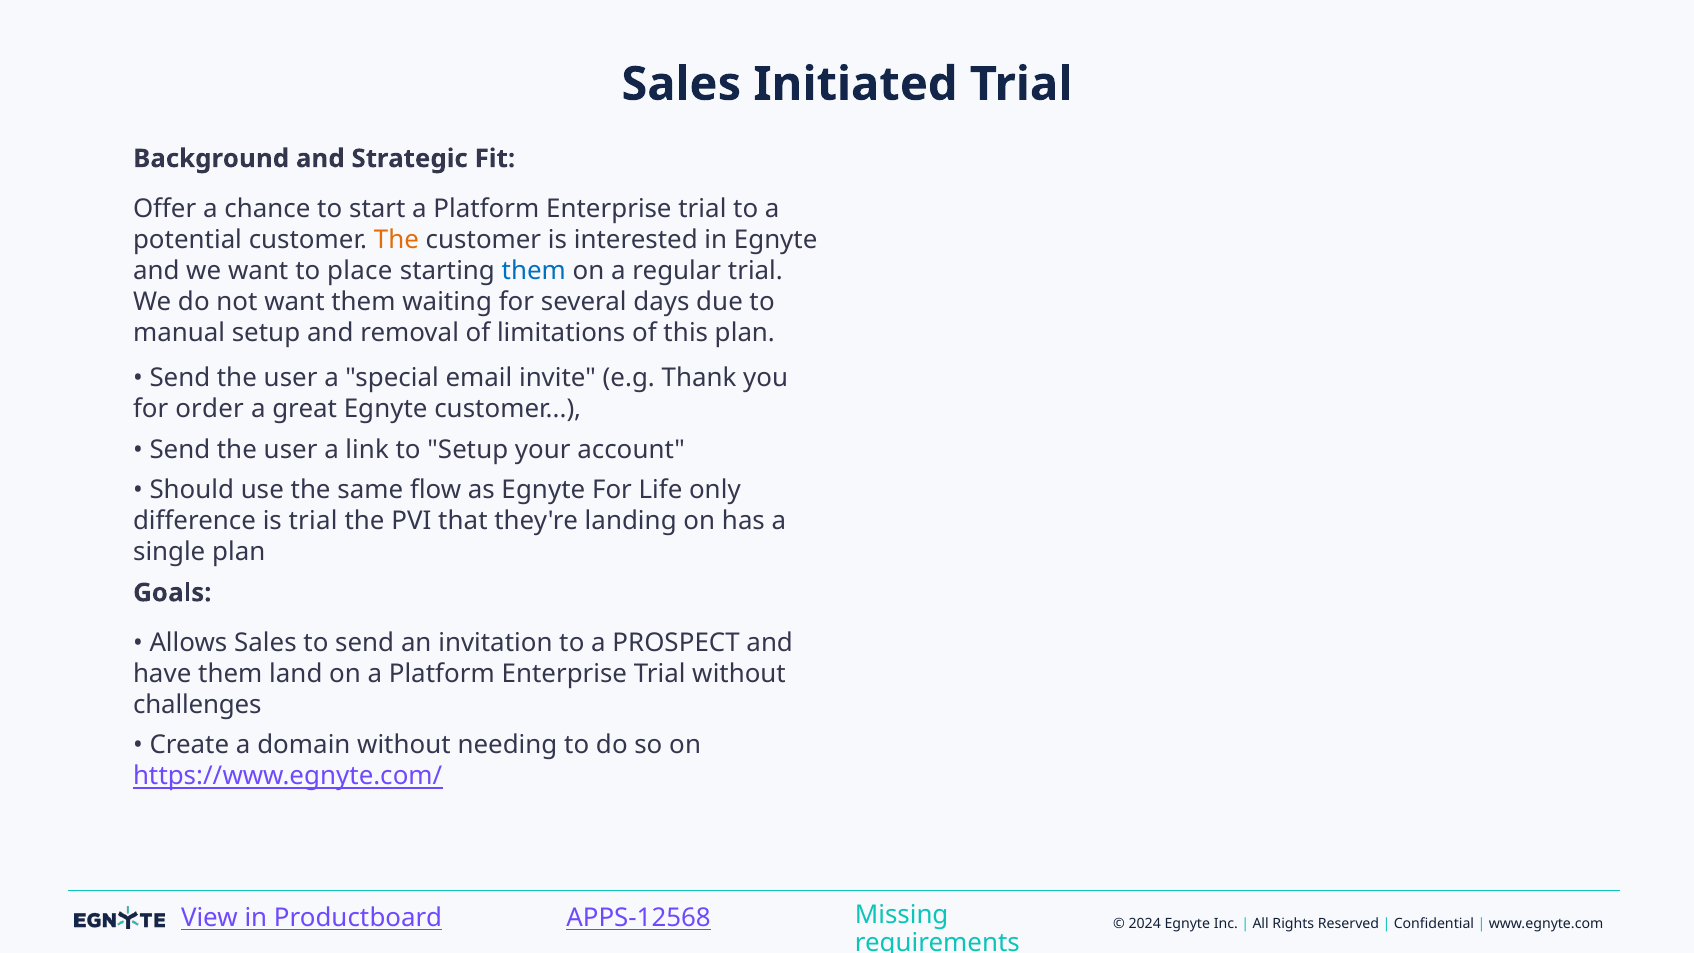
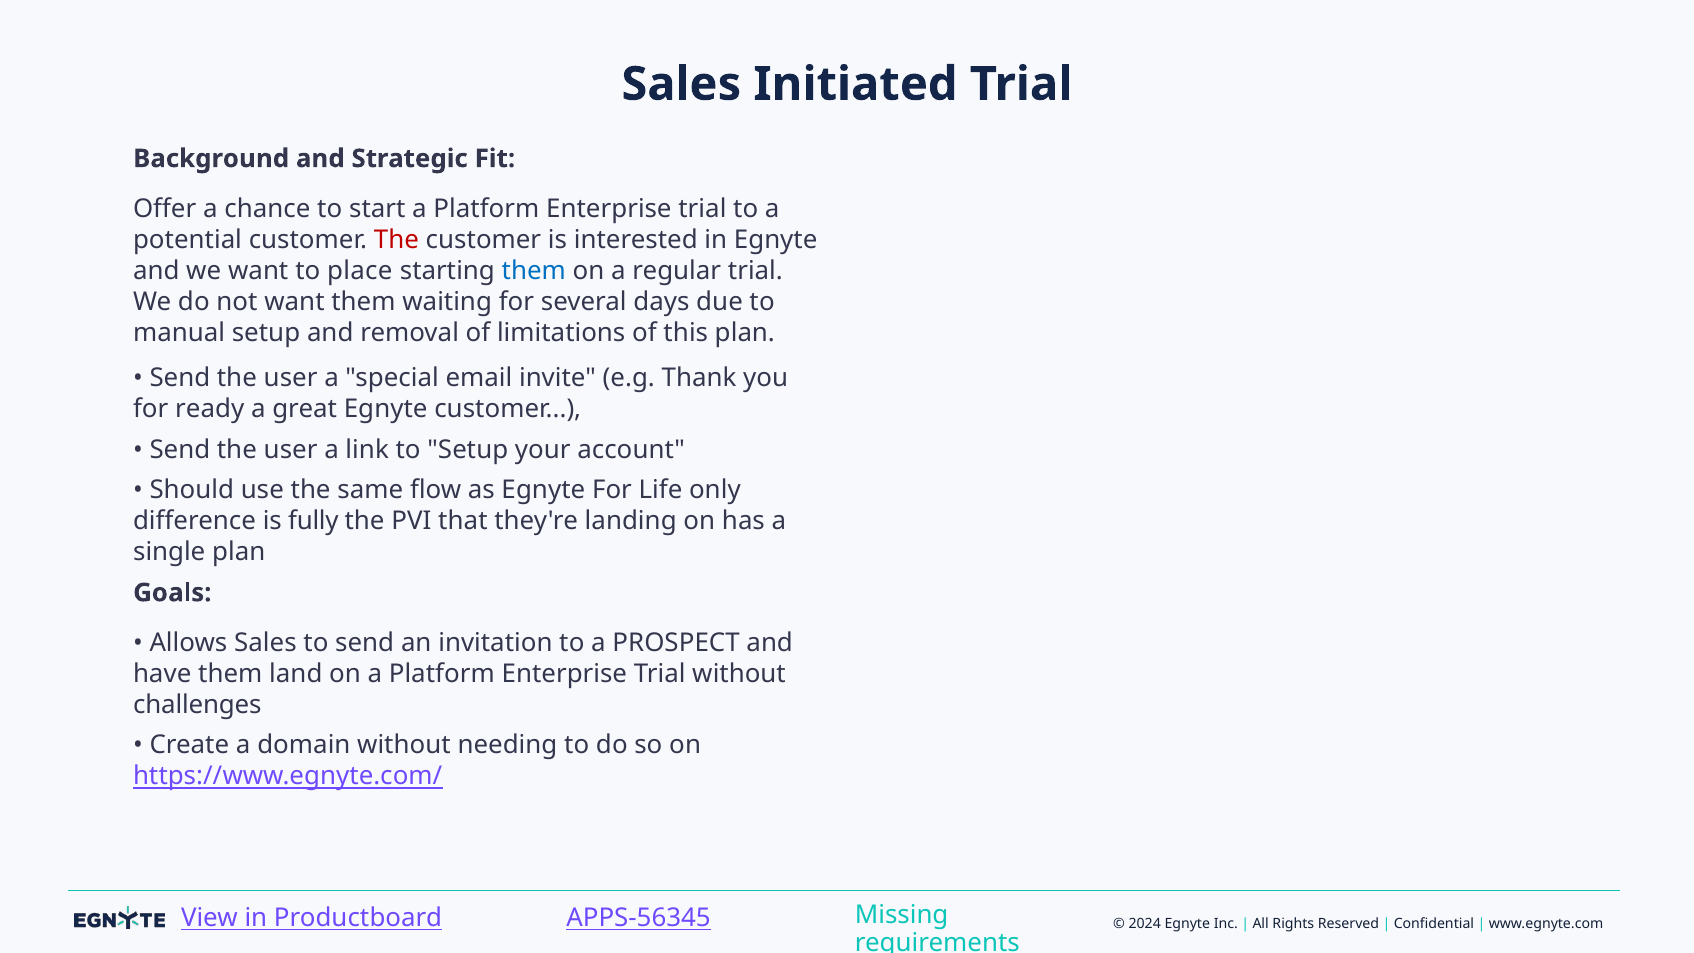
The at (396, 240) colour: orange -> red
order: order -> ready
is trial: trial -> fully
APPS-12568: APPS-12568 -> APPS-56345
